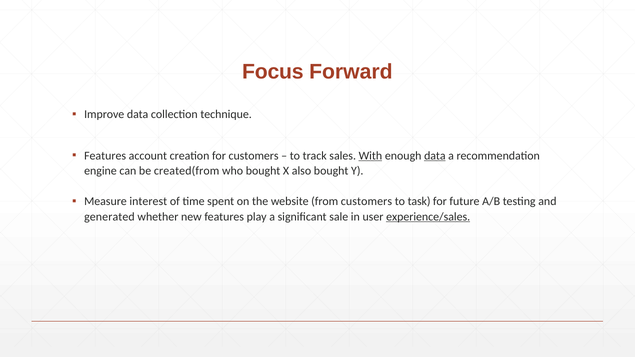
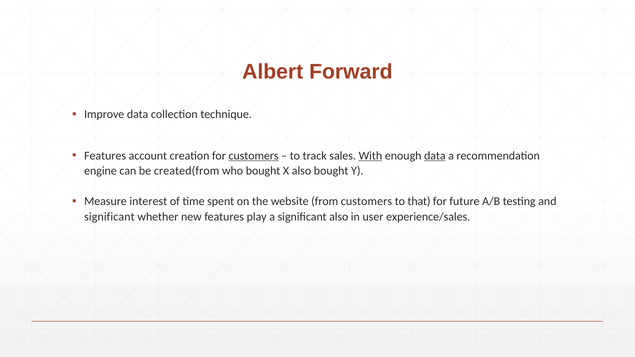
Focus: Focus -> Albert
customers at (254, 156) underline: none -> present
task: task -> that
generated at (109, 217): generated -> significant
significant sale: sale -> also
experience/sales underline: present -> none
